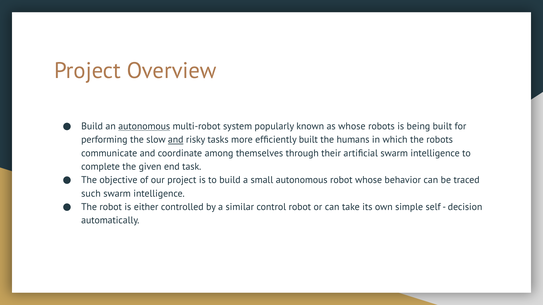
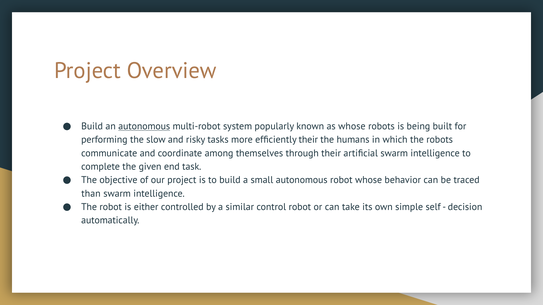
and at (176, 140) underline: present -> none
efficiently built: built -> their
such: such -> than
